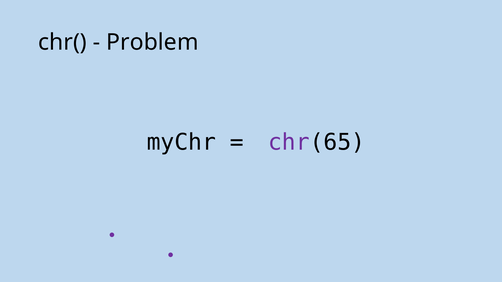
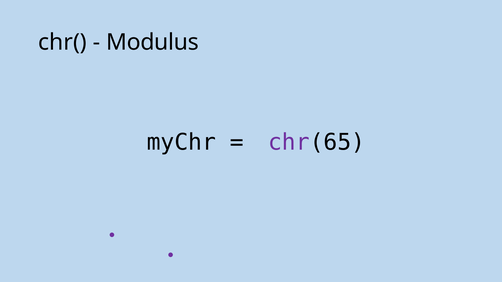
Problem: Problem -> Modulus
